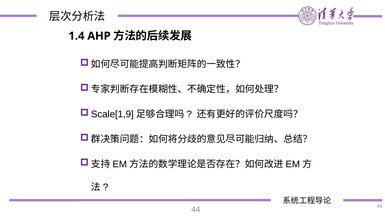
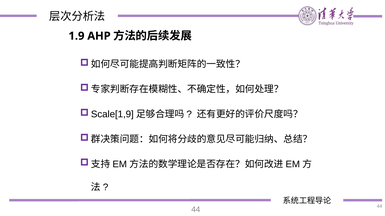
1.4: 1.4 -> 1.9
